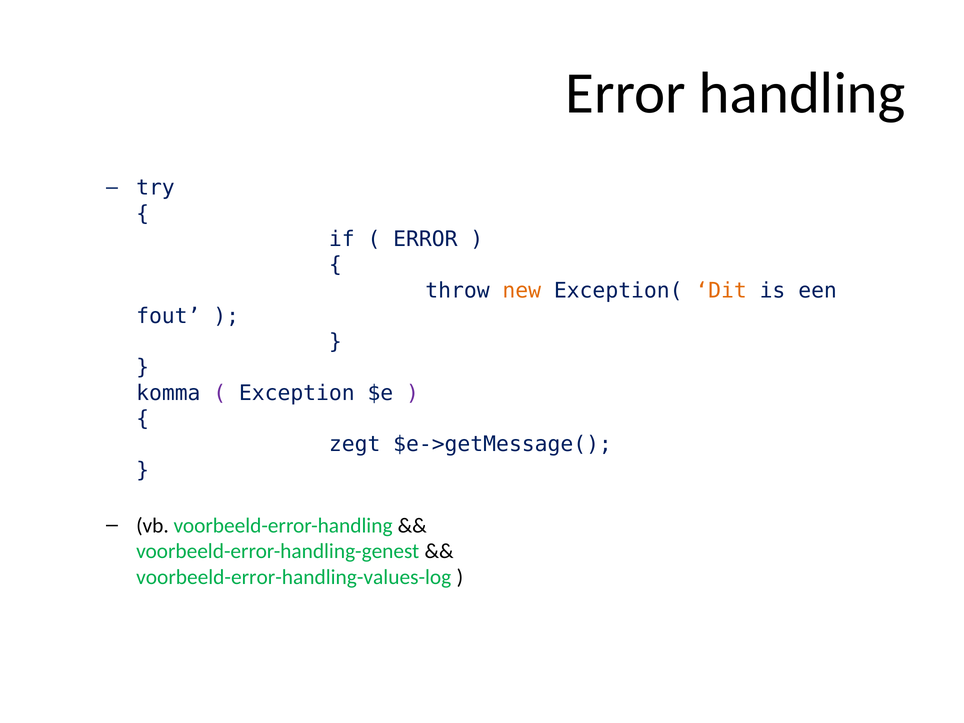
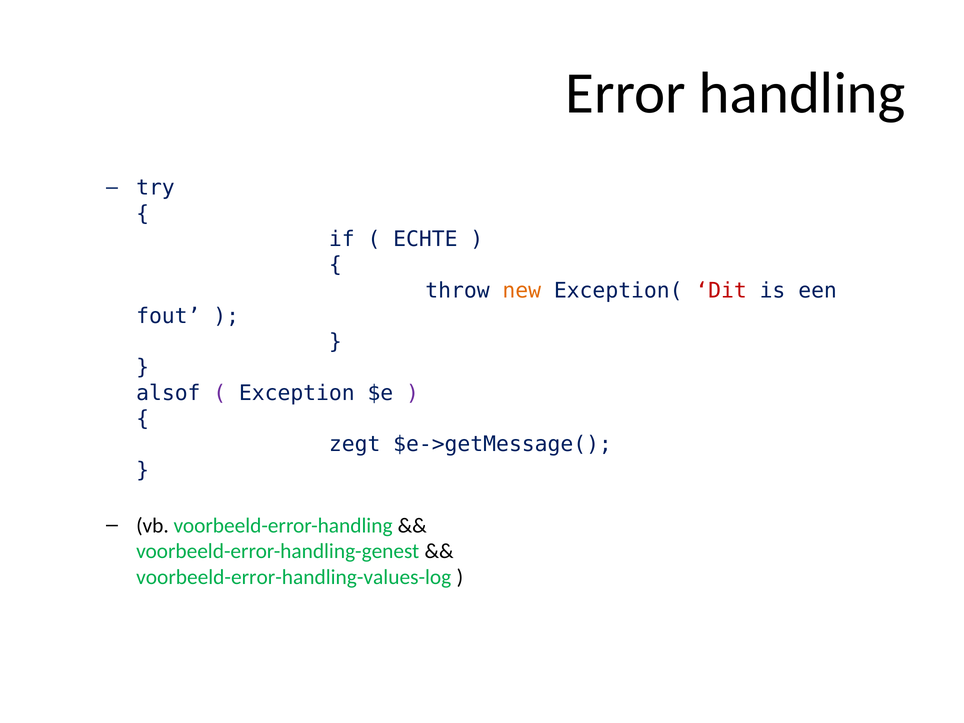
ERROR at (425, 239): ERROR -> ECHTE
Dit colour: orange -> red
komma: komma -> alsof
